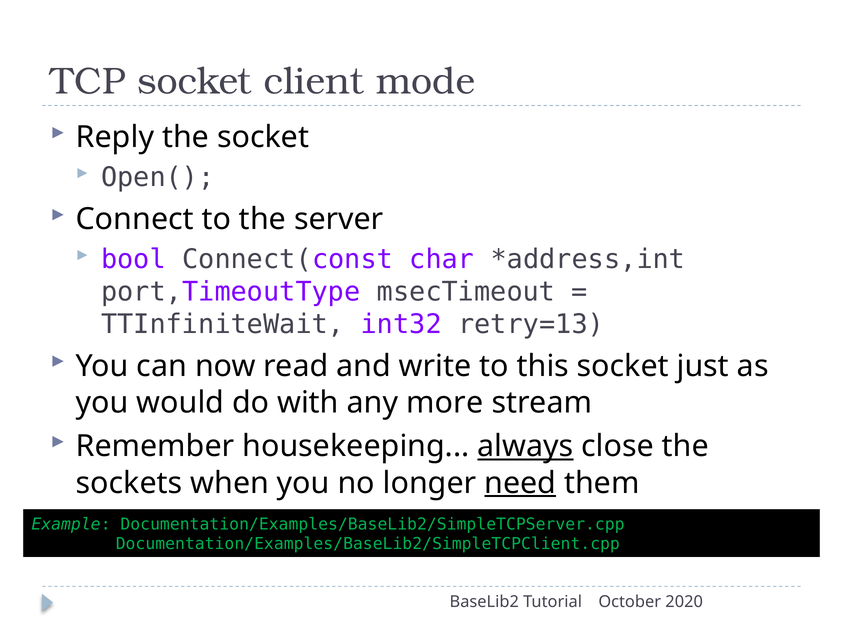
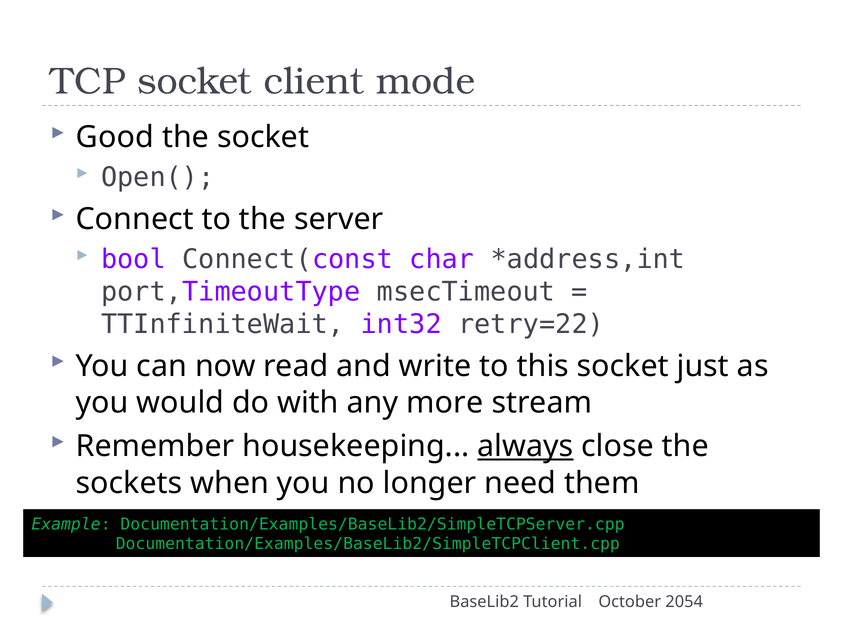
Reply: Reply -> Good
retry=13: retry=13 -> retry=22
need underline: present -> none
2020: 2020 -> 2054
